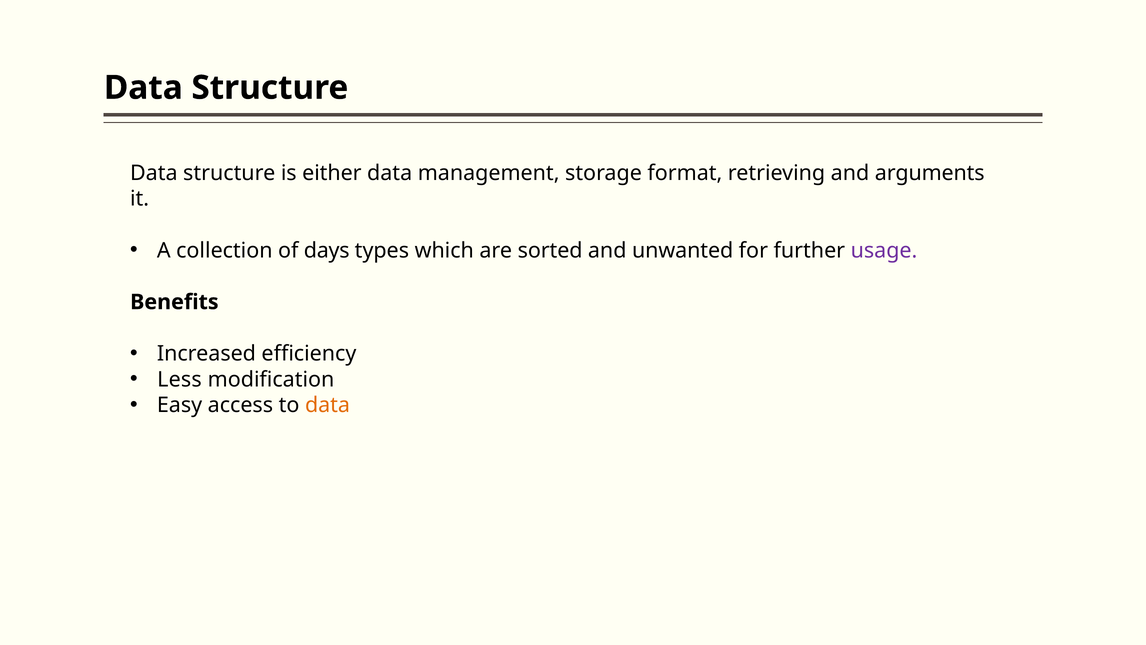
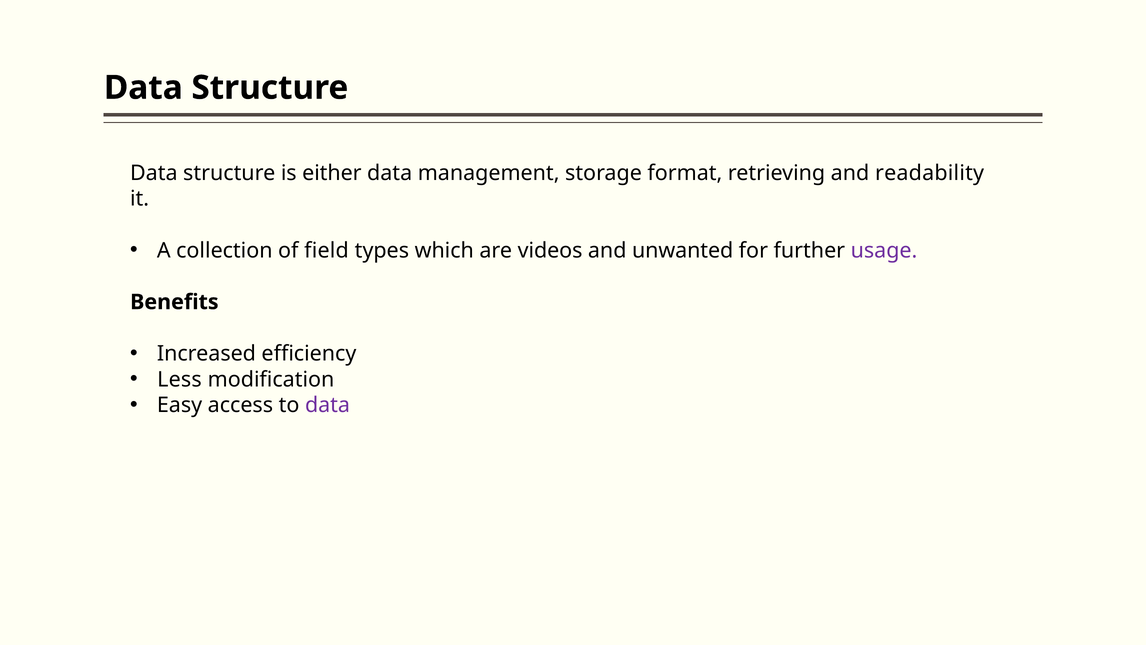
arguments: arguments -> readability
days: days -> field
sorted: sorted -> videos
data at (328, 405) colour: orange -> purple
